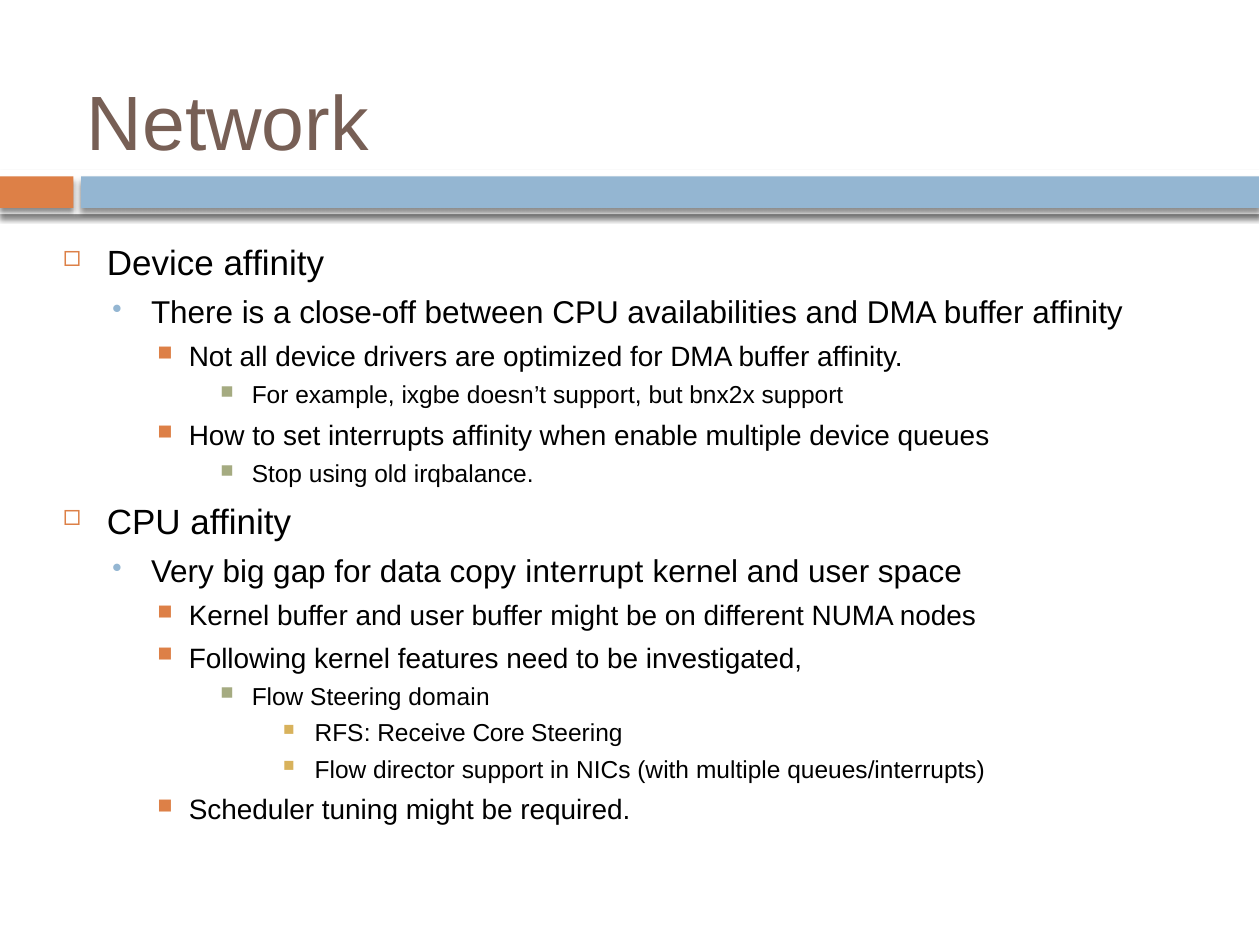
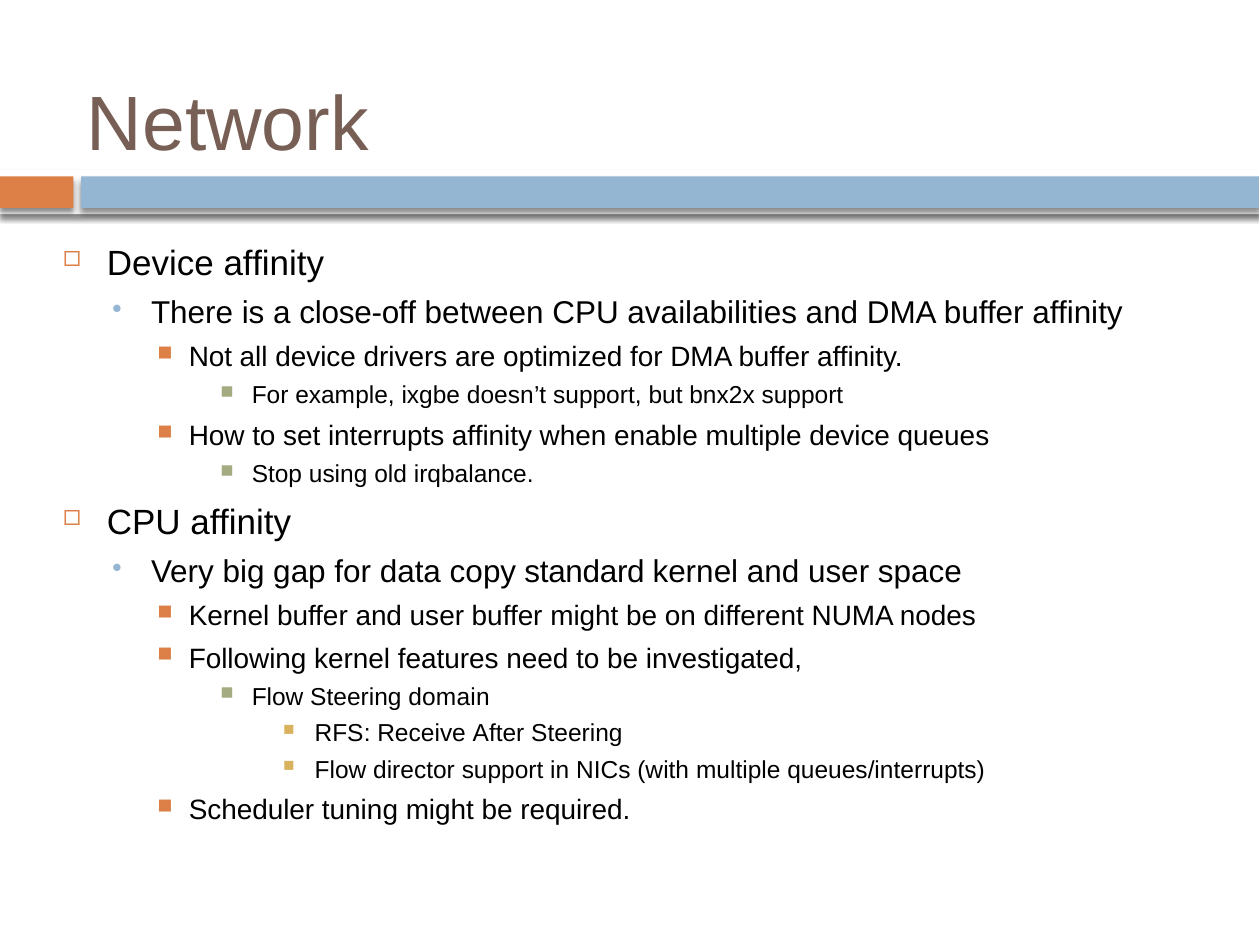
interrupt: interrupt -> standard
Core: Core -> After
